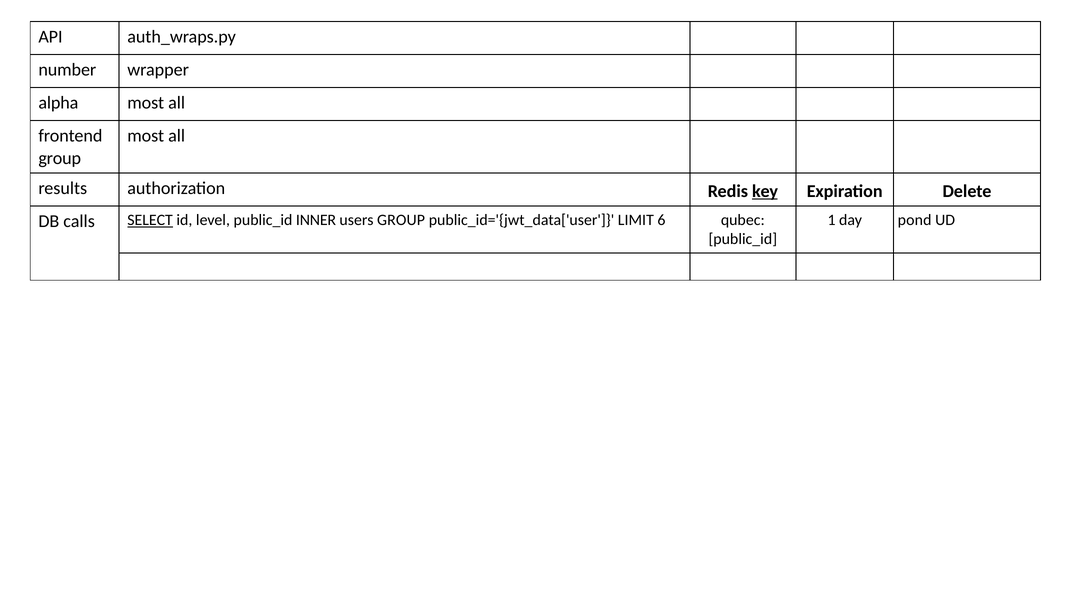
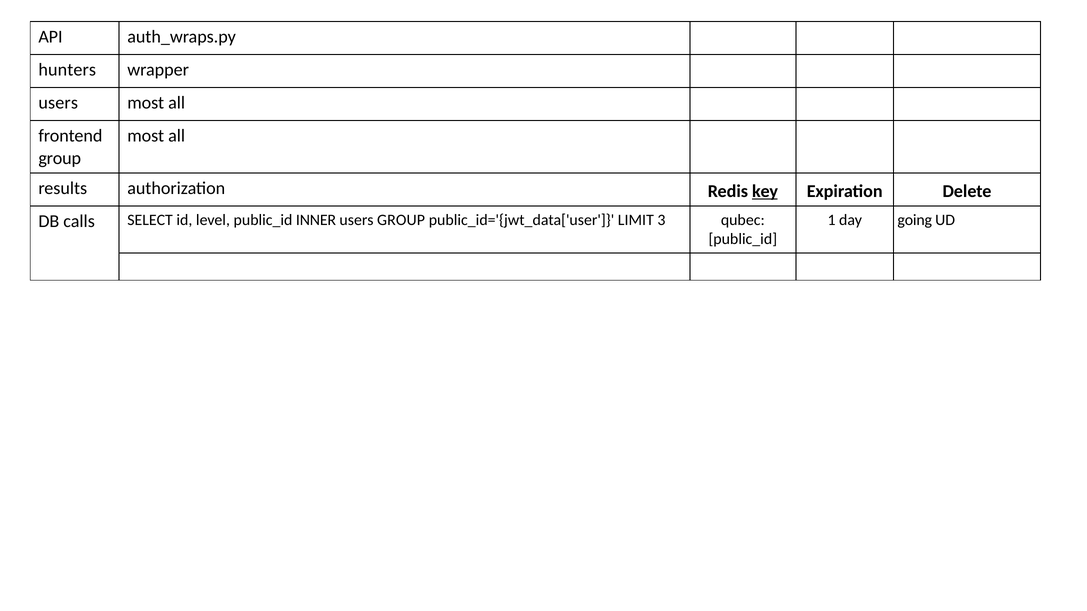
number: number -> hunters
alpha at (58, 103): alpha -> users
pond: pond -> going
SELECT underline: present -> none
6: 6 -> 3
